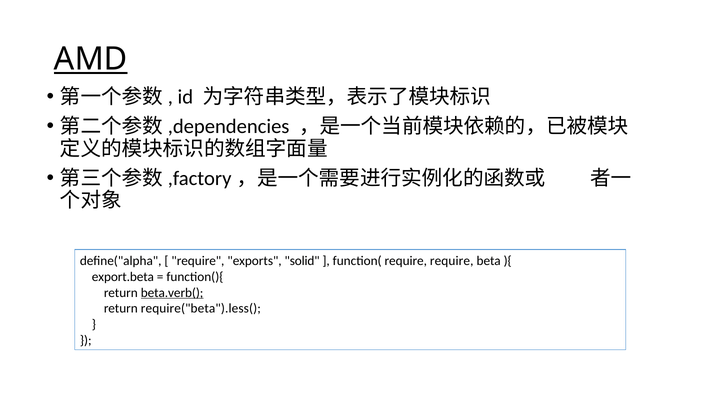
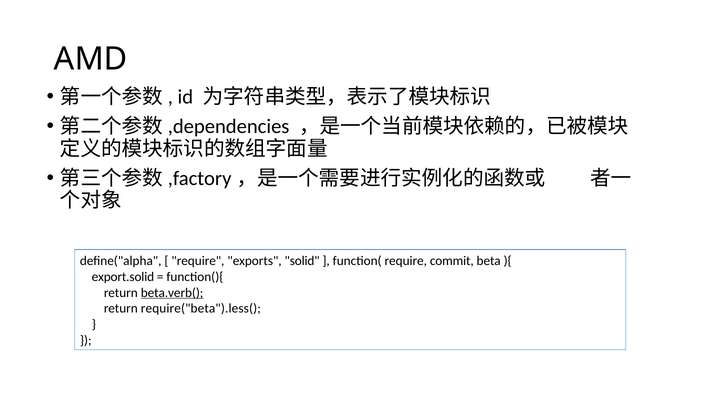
AMD underline: present -> none
require require: require -> commit
export.beta: export.beta -> export.solid
